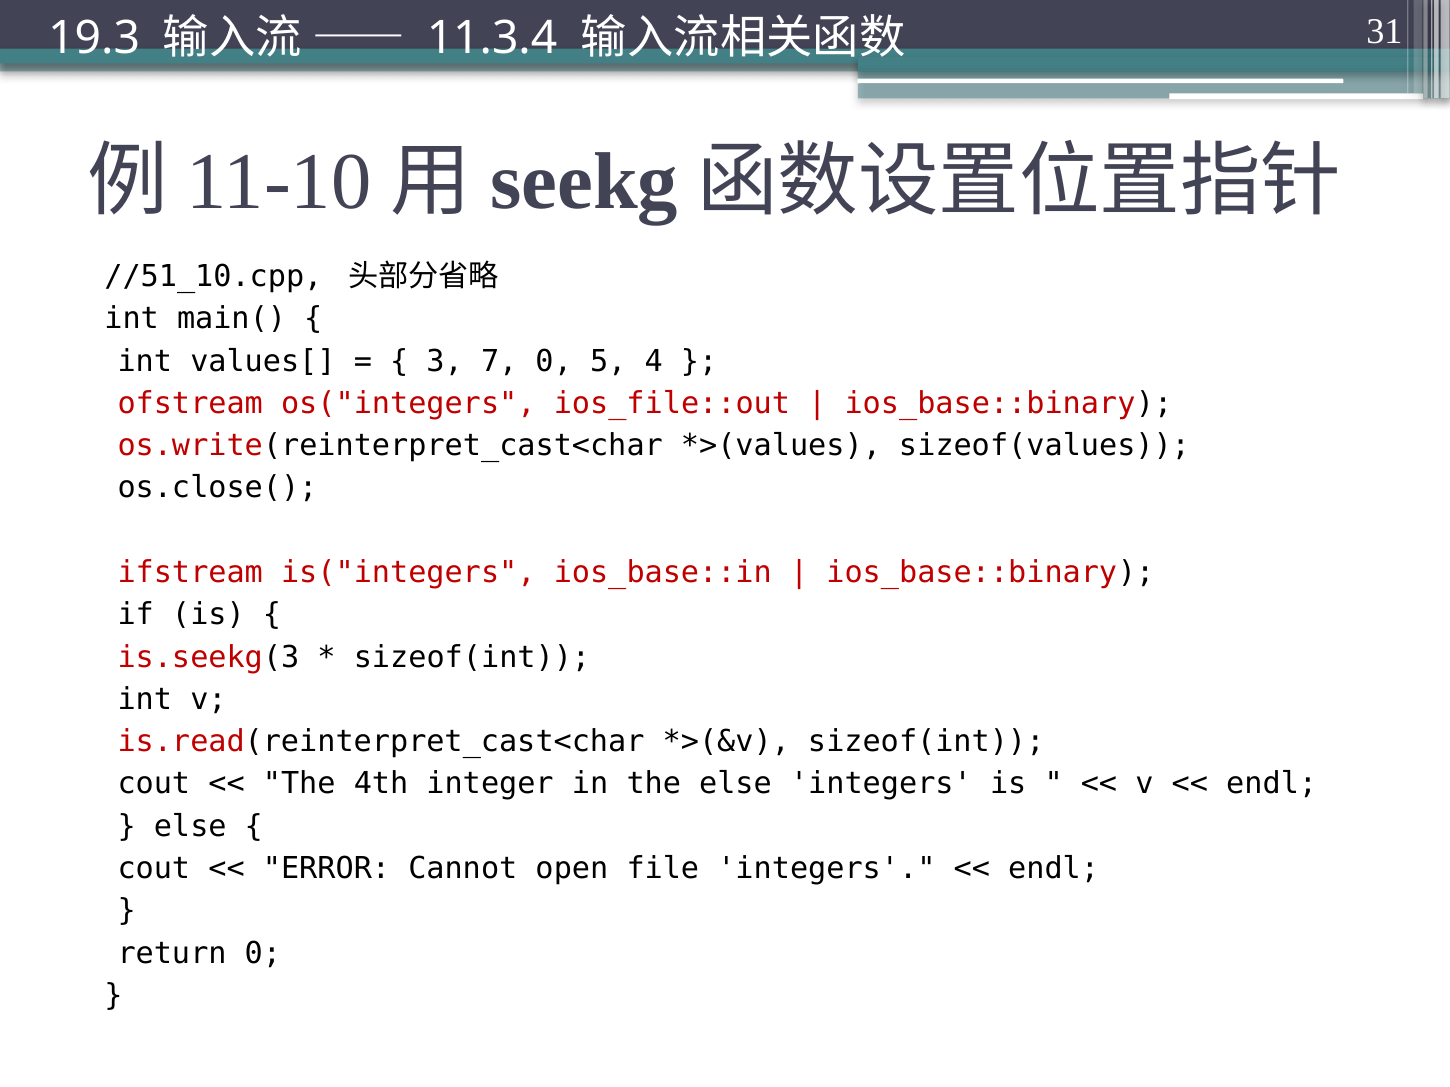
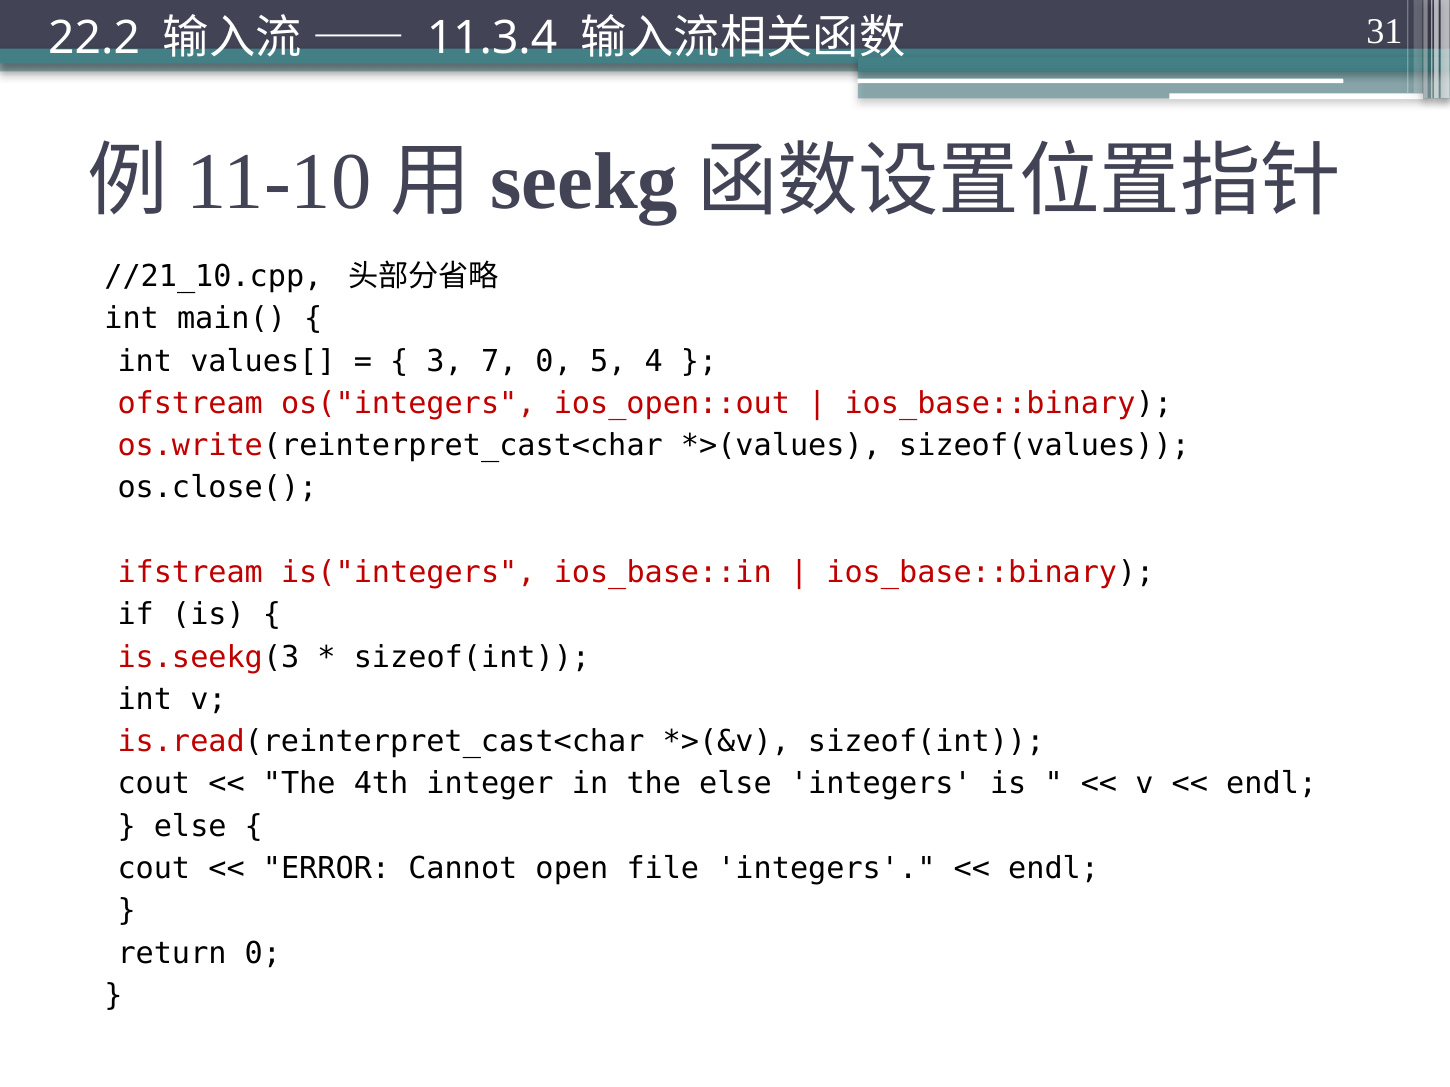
19.3: 19.3 -> 22.2
//51_10.cpp: //51_10.cpp -> //21_10.cpp
ios_file::out: ios_file::out -> ios_open::out
